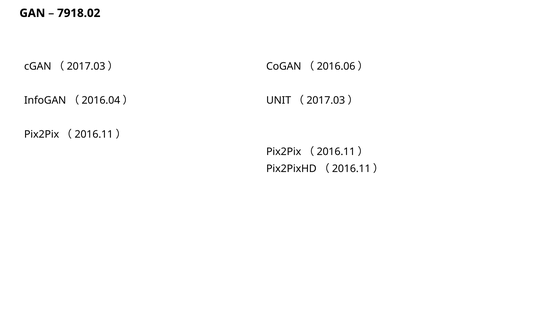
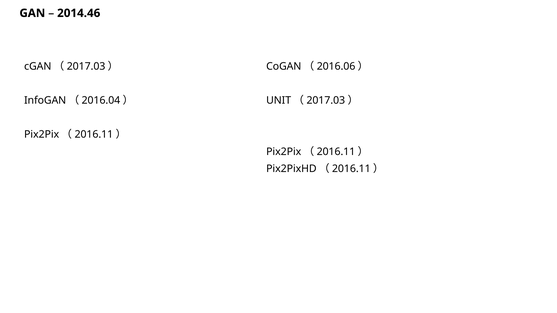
7918.02: 7918.02 -> 2014.46
